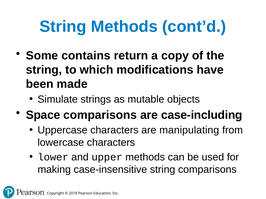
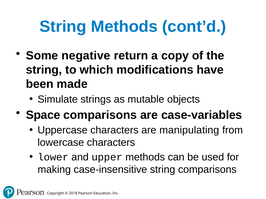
contains: contains -> negative
case-including: case-including -> case-variables
